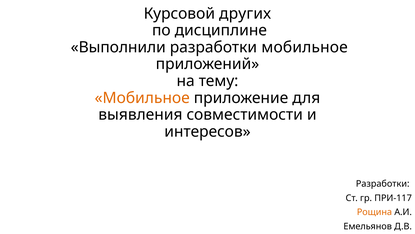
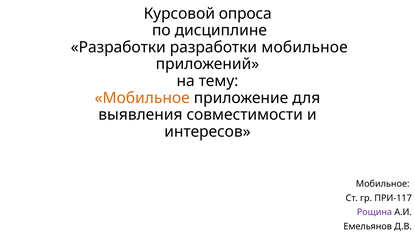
других: других -> опроса
Выполнили at (118, 47): Выполнили -> Разработки
Разработки at (383, 183): Разработки -> Мобильное
Рощина colour: orange -> purple
